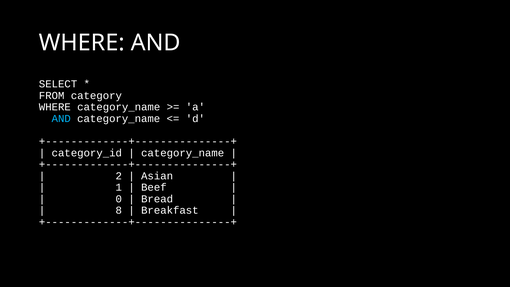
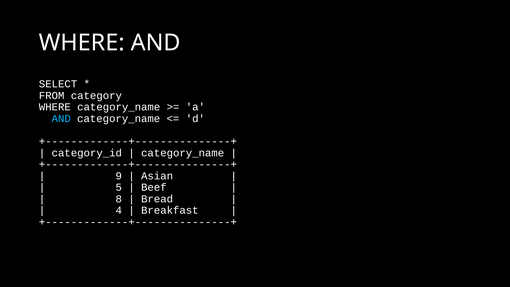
2: 2 -> 9
1: 1 -> 5
0: 0 -> 8
8: 8 -> 4
